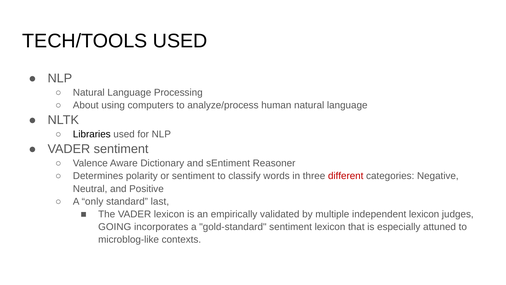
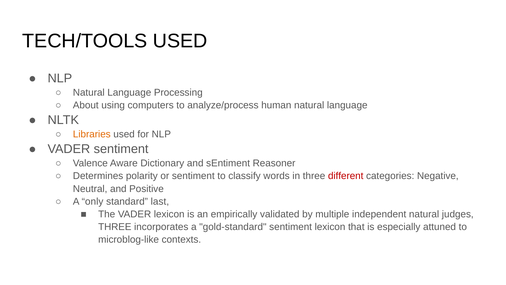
Libraries colour: black -> orange
independent lexicon: lexicon -> natural
GOING at (115, 227): GOING -> THREE
